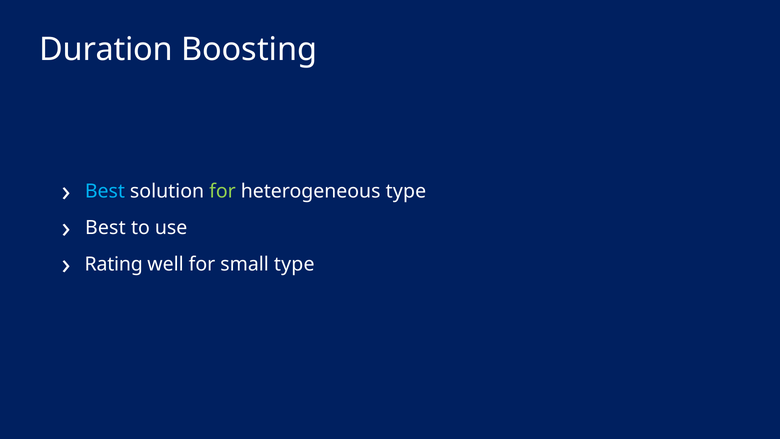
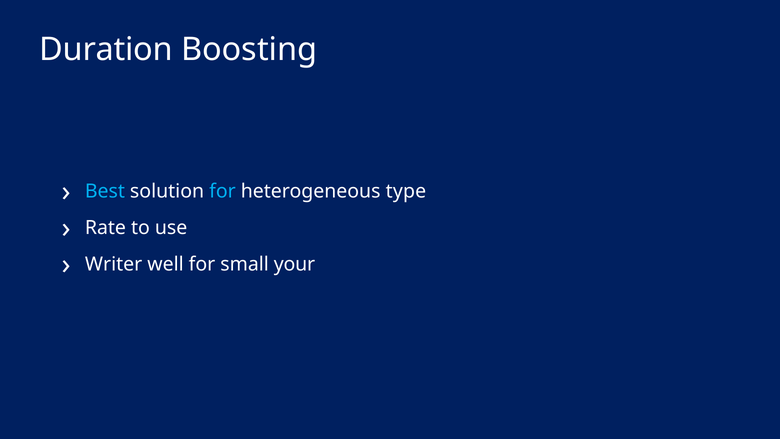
for at (222, 191) colour: light green -> light blue
Best at (105, 228): Best -> Rate
Rating: Rating -> Writer
small type: type -> your
